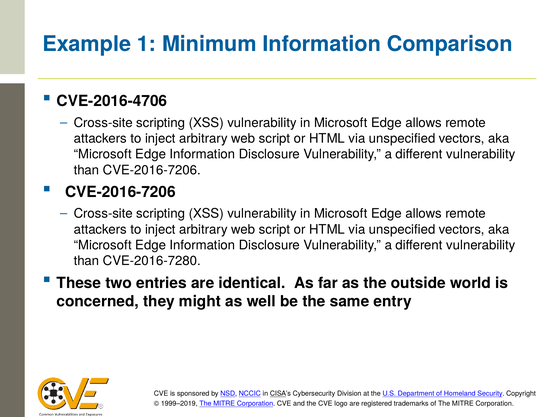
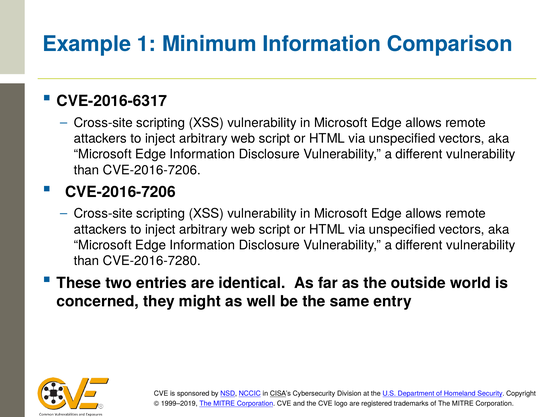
CVE-2016-4706: CVE-2016-4706 -> CVE-2016-6317
